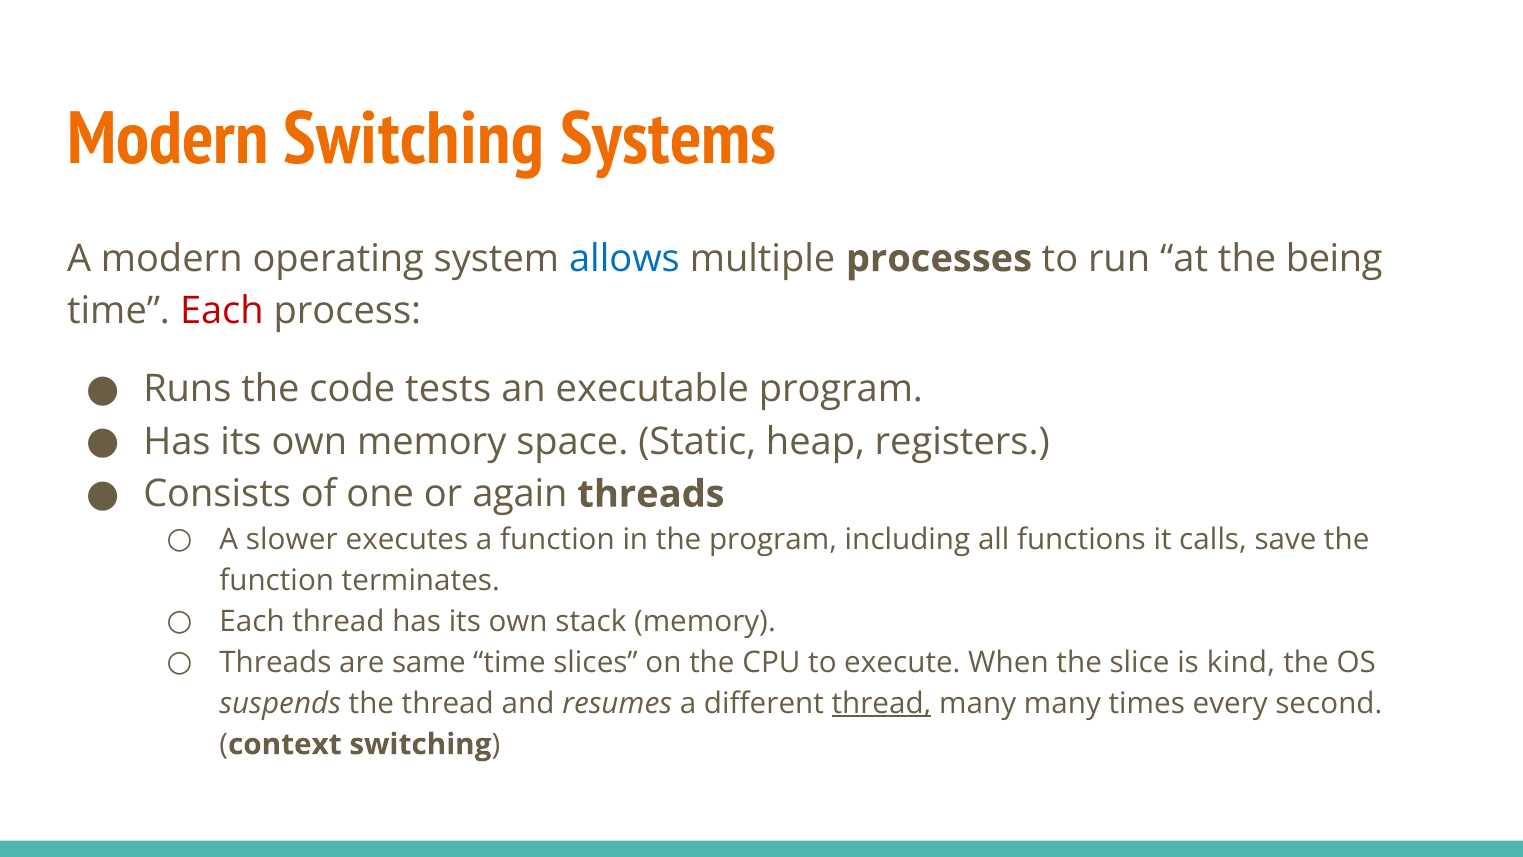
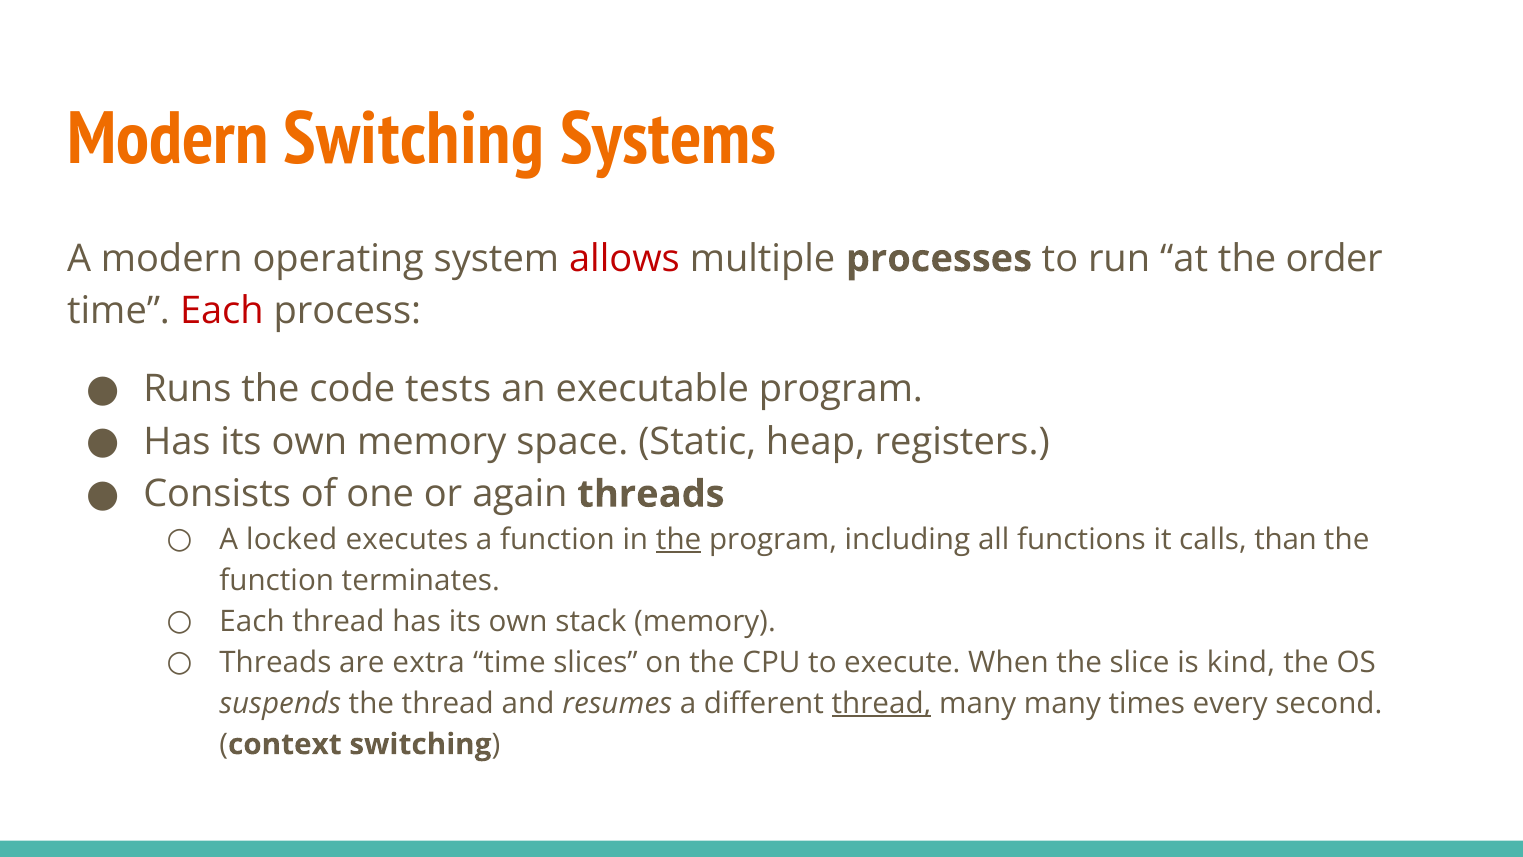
allows colour: blue -> red
being: being -> order
slower: slower -> locked
the at (679, 539) underline: none -> present
save: save -> than
same: same -> extra
